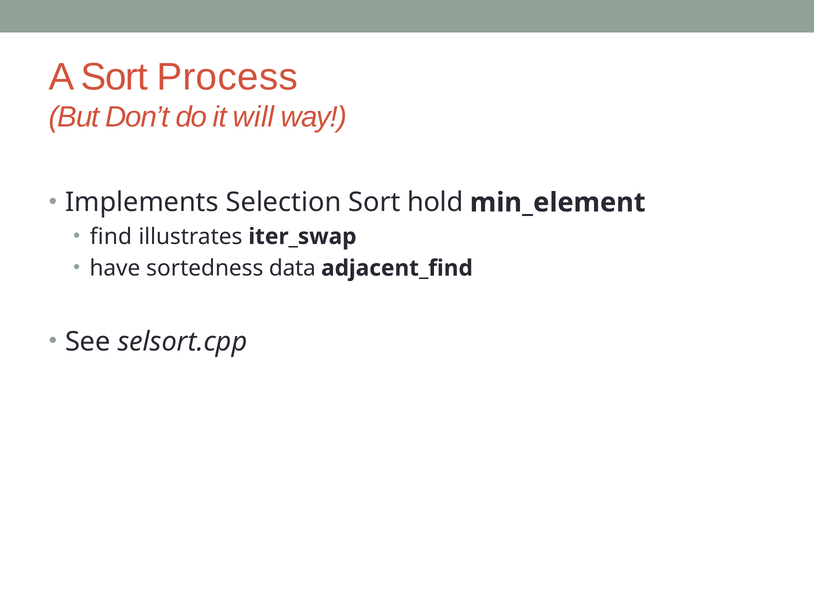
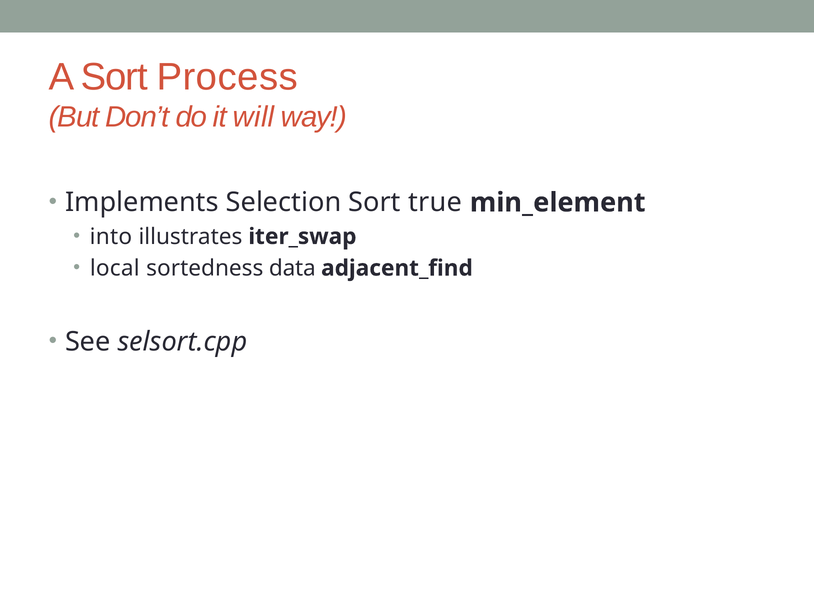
hold: hold -> true
find: find -> into
have: have -> local
